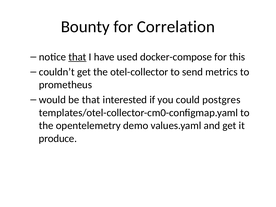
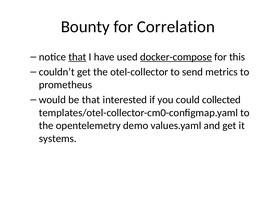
docker-compose underline: none -> present
postgres: postgres -> collected
produce: produce -> systems
